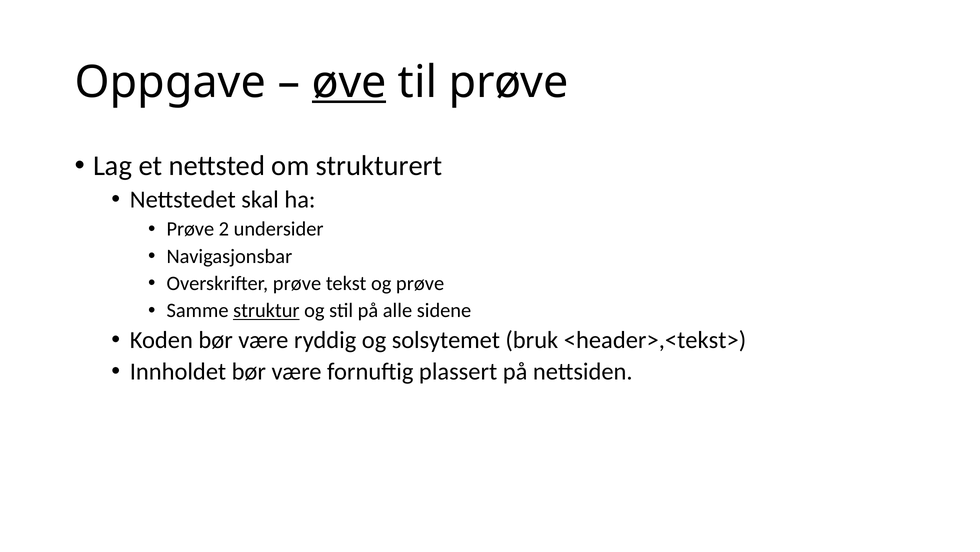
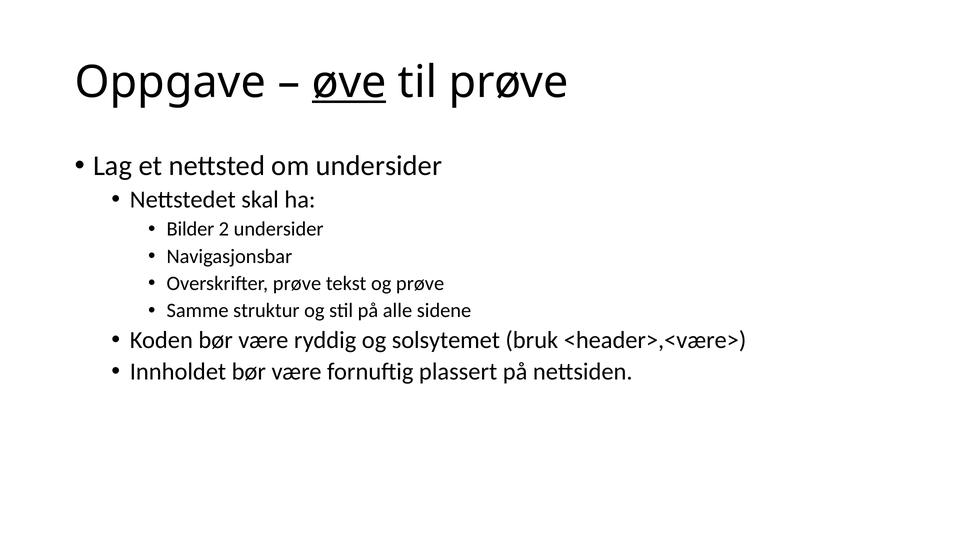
om strukturert: strukturert -> undersider
Prøve at (190, 229): Prøve -> Bilder
struktur underline: present -> none
<header>,<tekst>: <header>,<tekst> -> <header>,<være>
